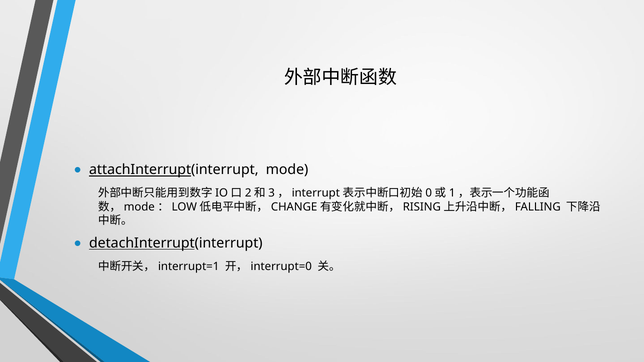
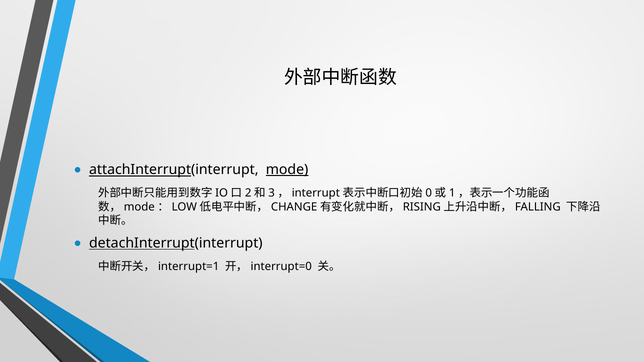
mode underline: none -> present
